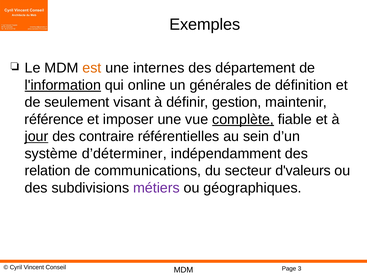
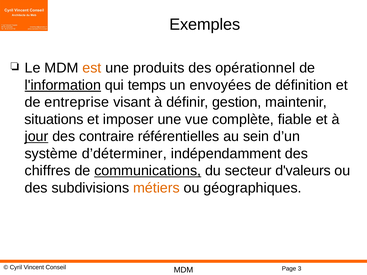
internes: internes -> produits
département: département -> opérationnel
online: online -> temps
générales: générales -> envoyées
seulement: seulement -> entreprise
référence: référence -> situations
complète underline: present -> none
relation: relation -> chiffres
communications underline: none -> present
métiers colour: purple -> orange
